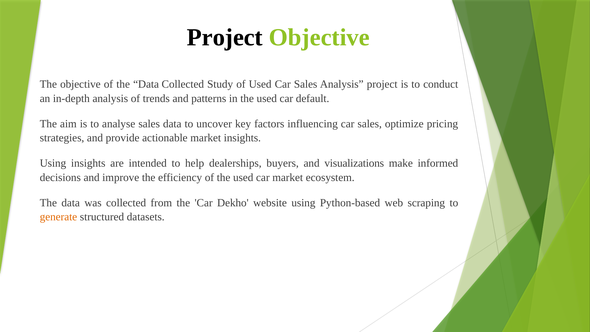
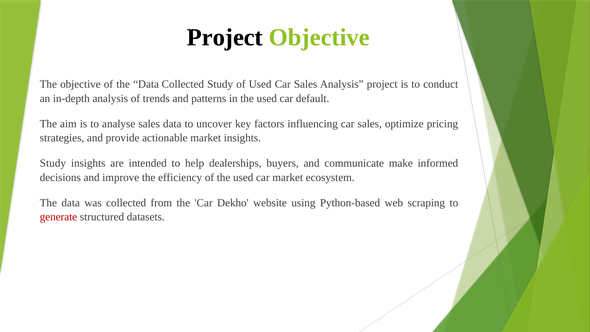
Using at (53, 163): Using -> Study
visualizations: visualizations -> communicate
generate colour: orange -> red
